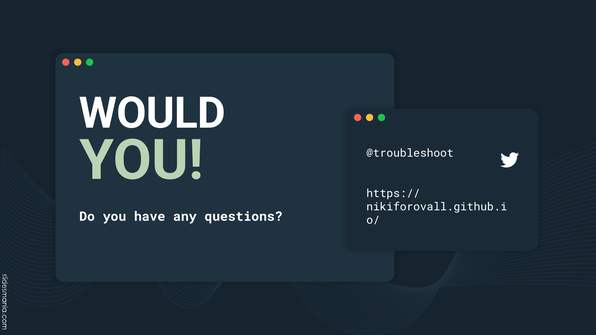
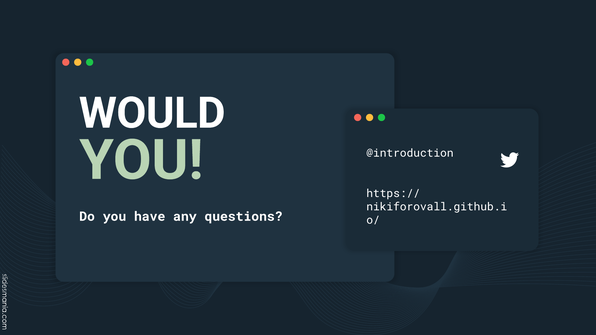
@troubleshoot: @troubleshoot -> @introduction
